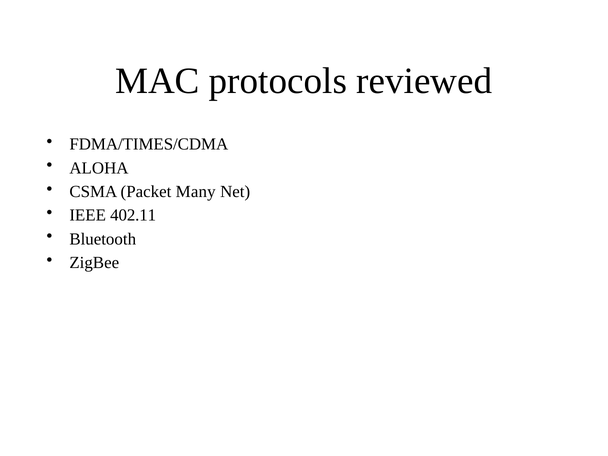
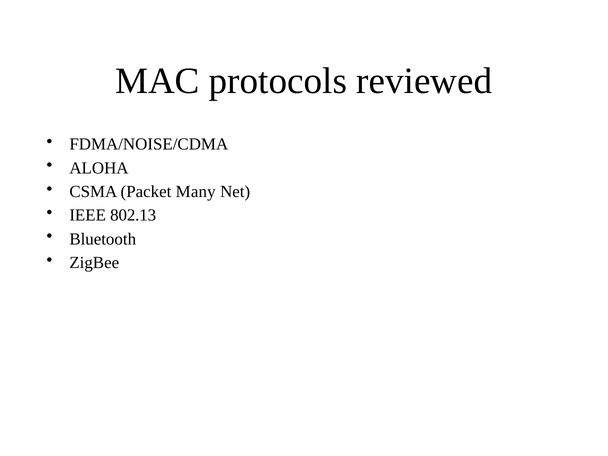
FDMA/TIMES/CDMA: FDMA/TIMES/CDMA -> FDMA/NOISE/CDMA
402.11: 402.11 -> 802.13
